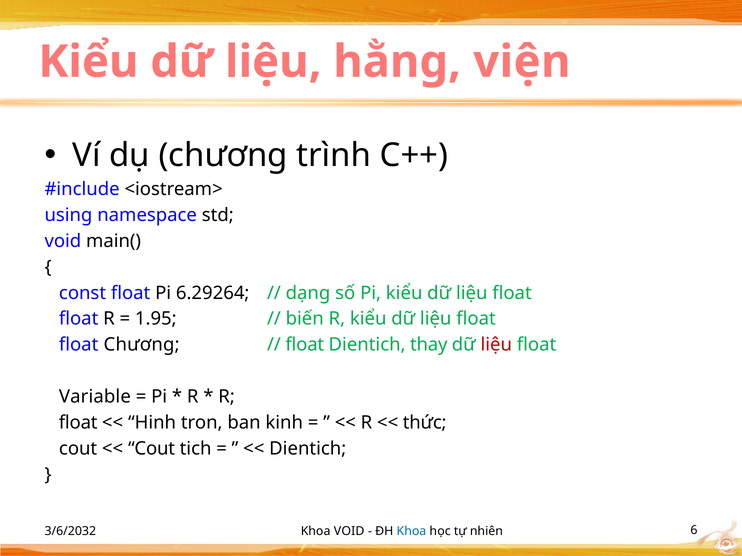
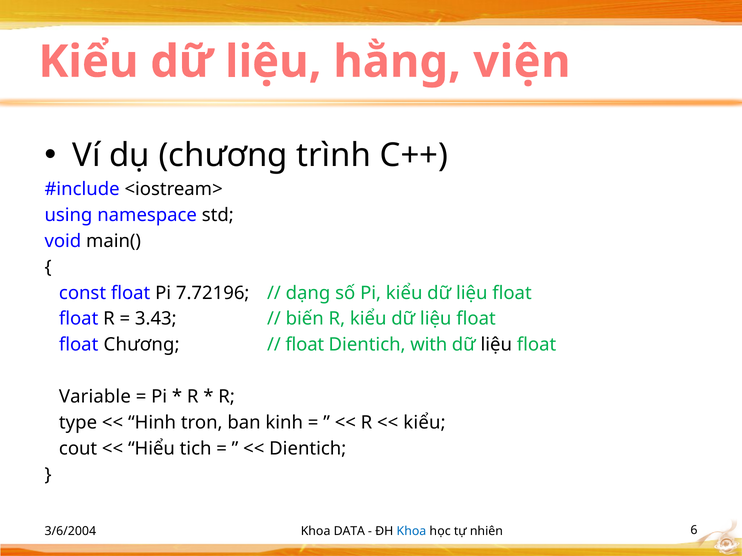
6.29264: 6.29264 -> 7.72196
1.95: 1.95 -> 3.43
thay: thay -> with
liệu at (496, 345) colour: red -> black
float at (78, 423): float -> type
thức at (425, 423): thức -> kiểu
Cout at (152, 449): Cout -> Hiểu
3/6/2032: 3/6/2032 -> 3/6/2004
Khoa VOID: VOID -> DATA
